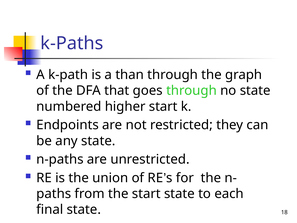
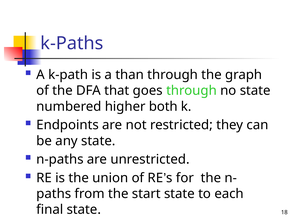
higher start: start -> both
